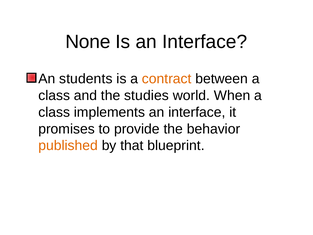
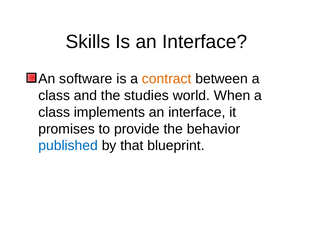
None: None -> Skills
students: students -> software
published colour: orange -> blue
